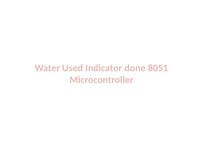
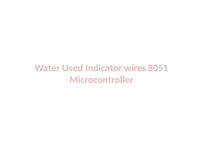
done: done -> wires
